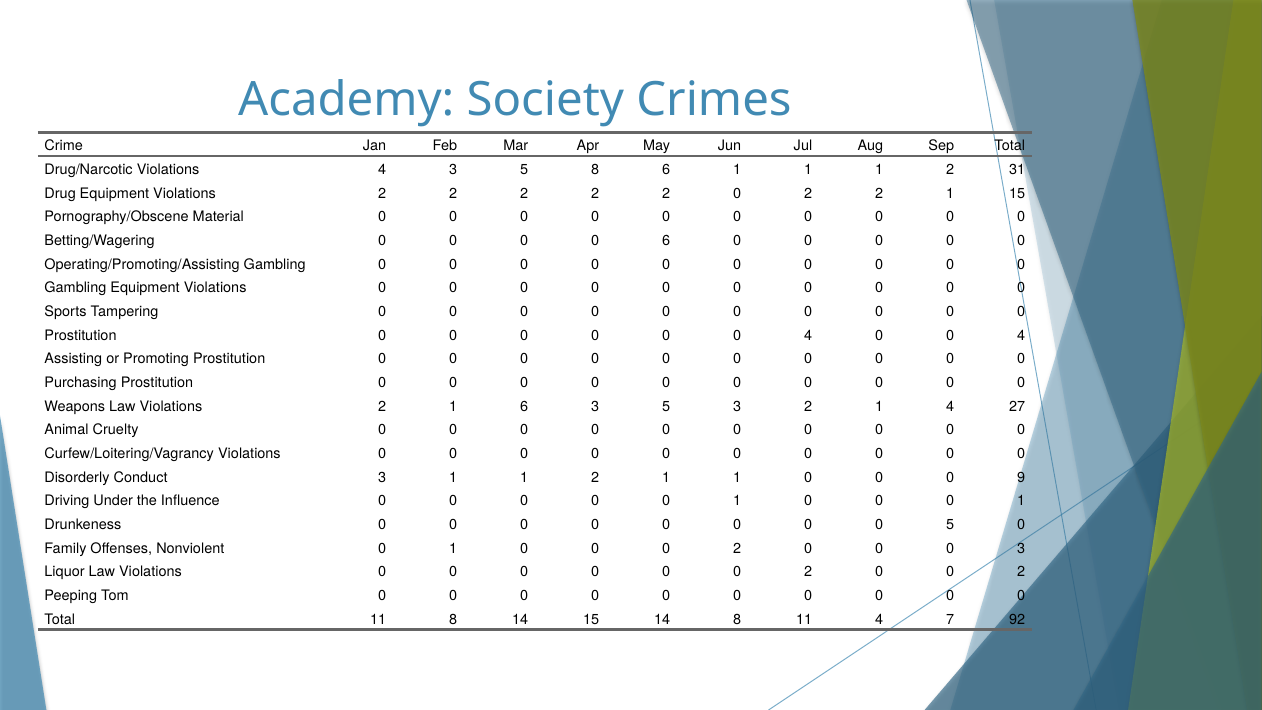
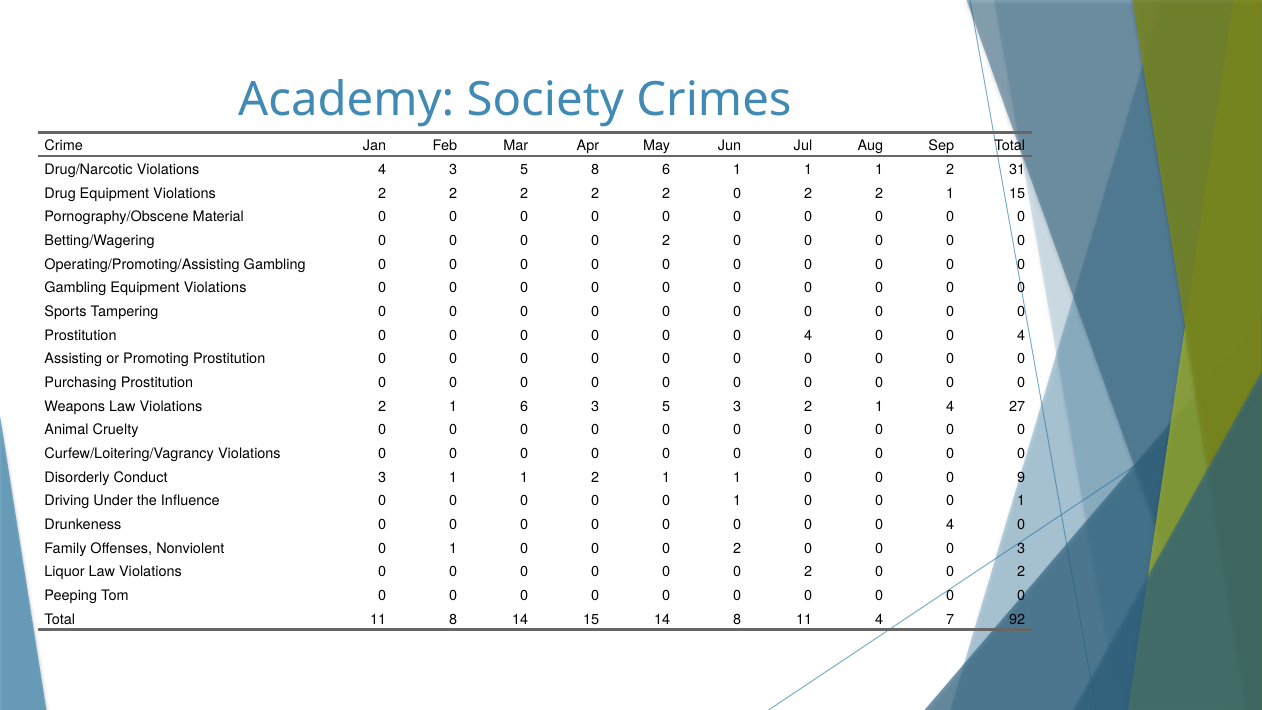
6 at (666, 241): 6 -> 2
5 at (950, 524): 5 -> 4
